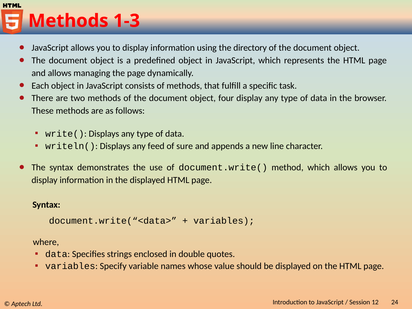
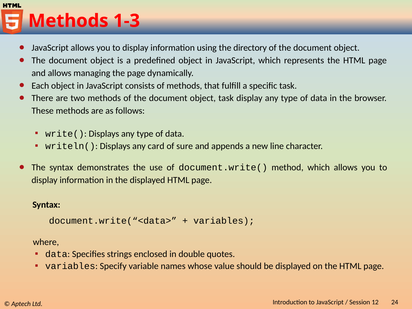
object four: four -> task
feed: feed -> card
